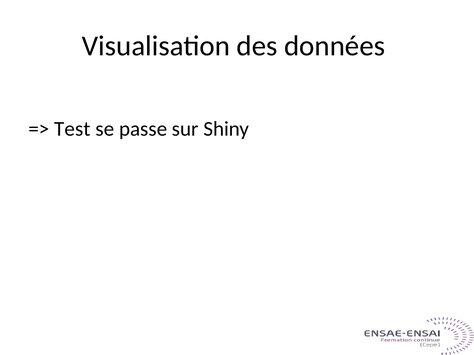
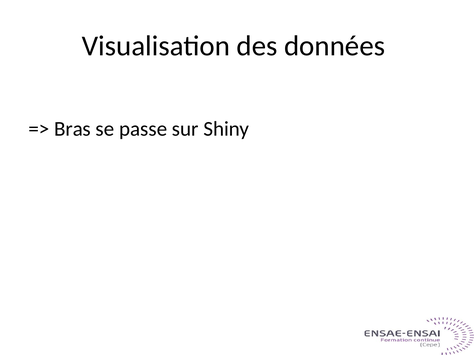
Test: Test -> Bras
